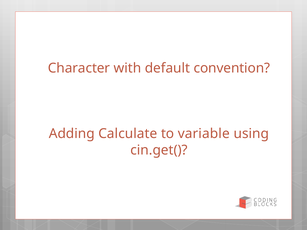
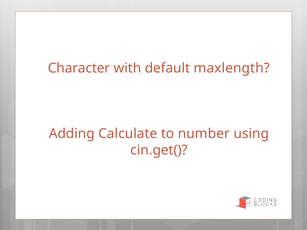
convention: convention -> maxlength
variable: variable -> number
